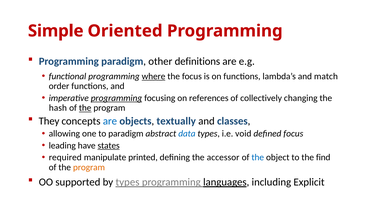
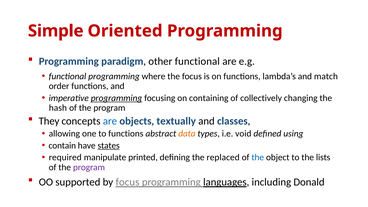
other definitions: definitions -> functional
where underline: present -> none
references: references -> containing
the at (85, 108) underline: present -> none
to paradigm: paradigm -> functions
data colour: blue -> orange
defined focus: focus -> using
leading: leading -> contain
accessor: accessor -> replaced
find: find -> lists
program at (89, 167) colour: orange -> purple
by types: types -> focus
Explicit: Explicit -> Donald
